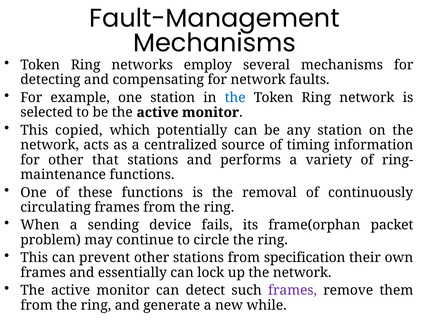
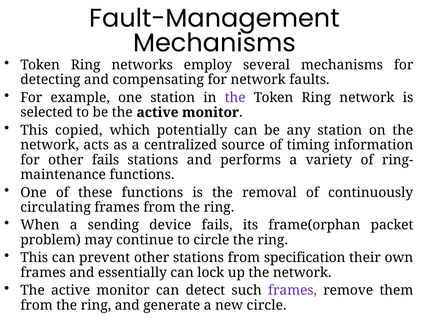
the at (235, 98) colour: blue -> purple
other that: that -> fails
new while: while -> circle
